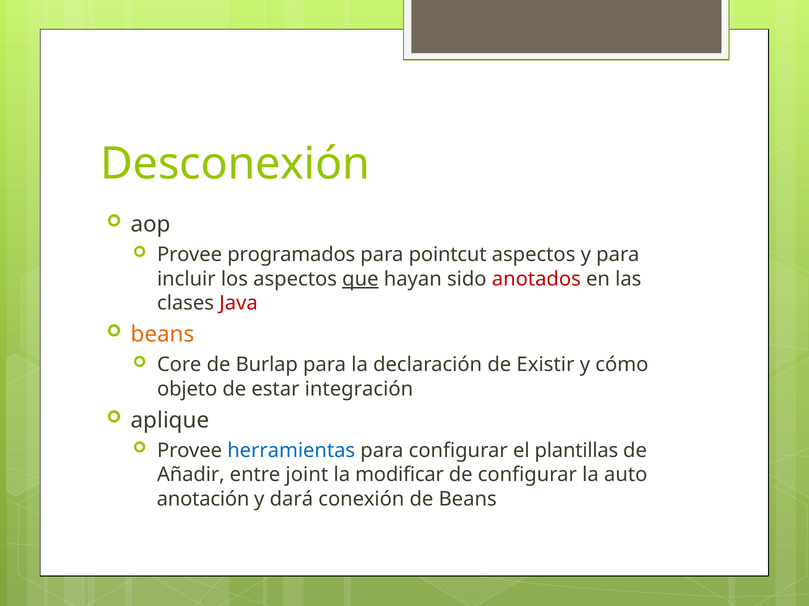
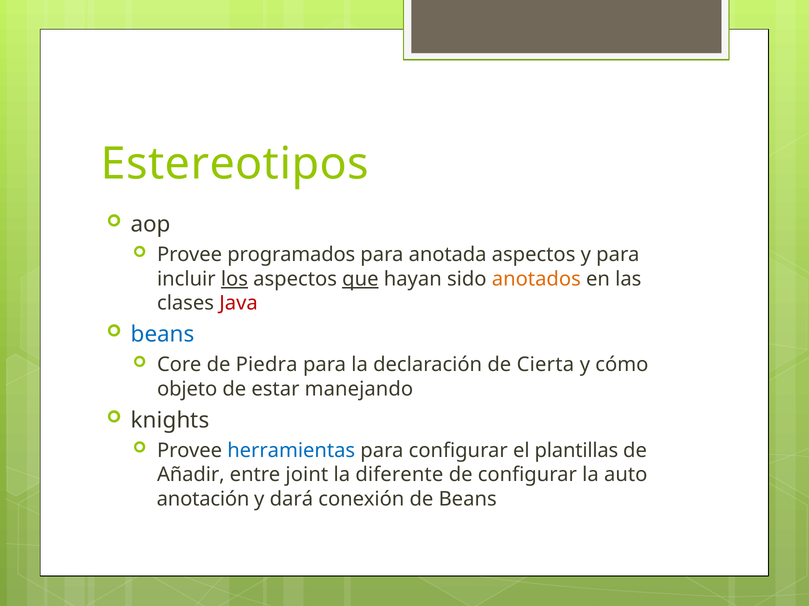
Desconexión: Desconexión -> Estereotipos
pointcut: pointcut -> anotada
los underline: none -> present
anotados colour: red -> orange
beans at (163, 335) colour: orange -> blue
Burlap: Burlap -> Piedra
Existir: Existir -> Cierta
integración: integración -> manejando
aplique: aplique -> knights
modificar: modificar -> diferente
